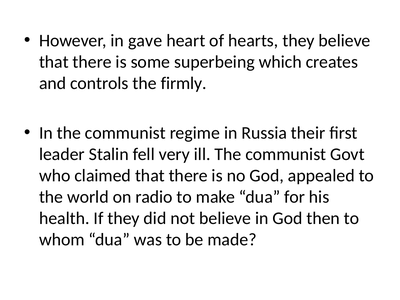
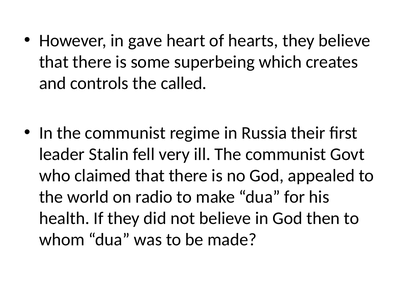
firmly: firmly -> called
